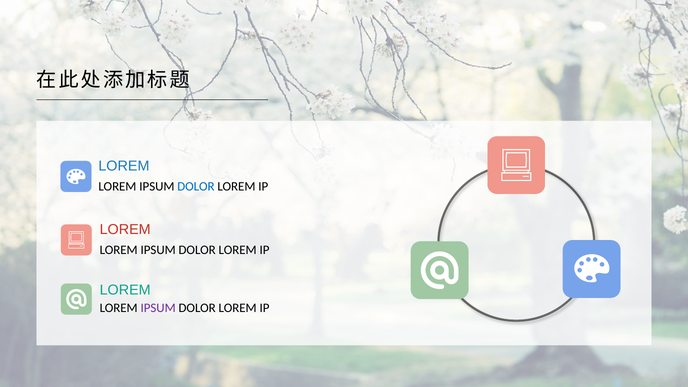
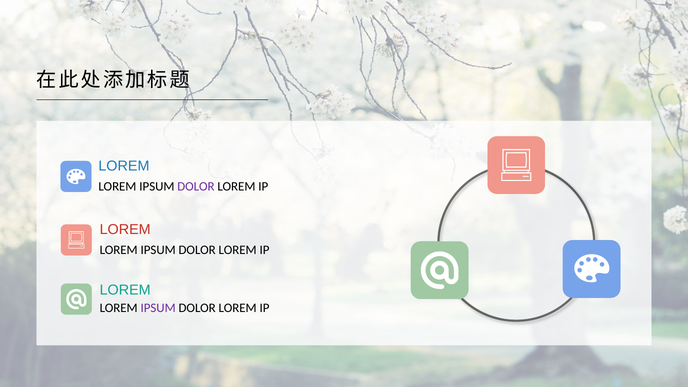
DOLOR at (196, 186) colour: blue -> purple
